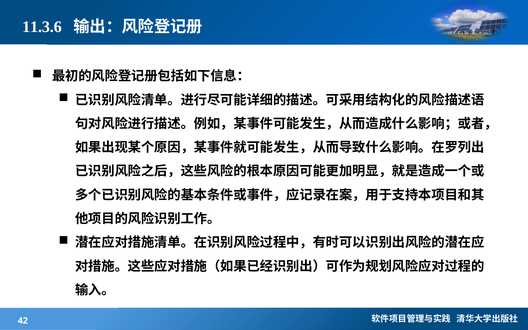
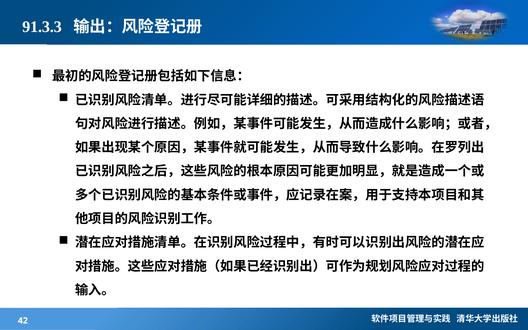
11.3.6: 11.3.6 -> 91.3.3
